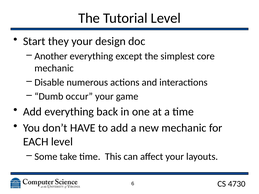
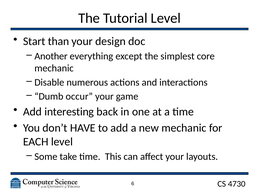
they: they -> than
Add everything: everything -> interesting
